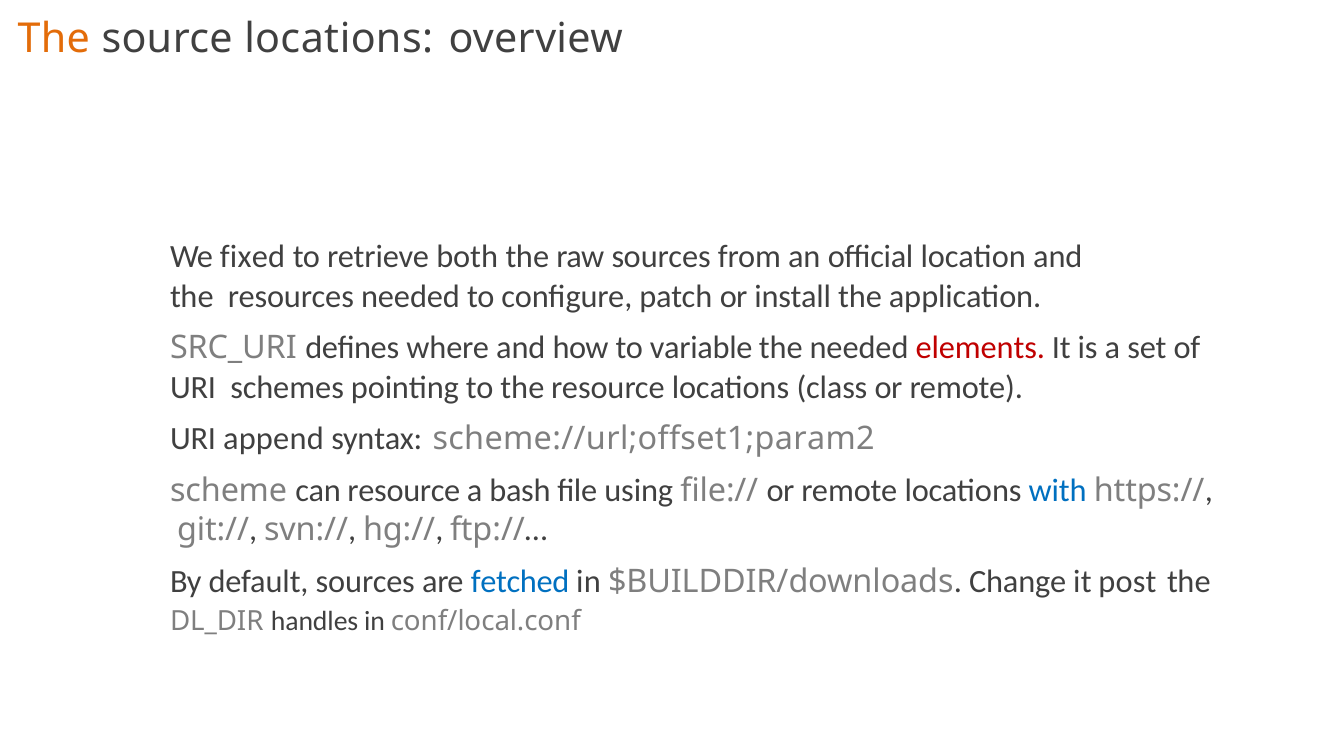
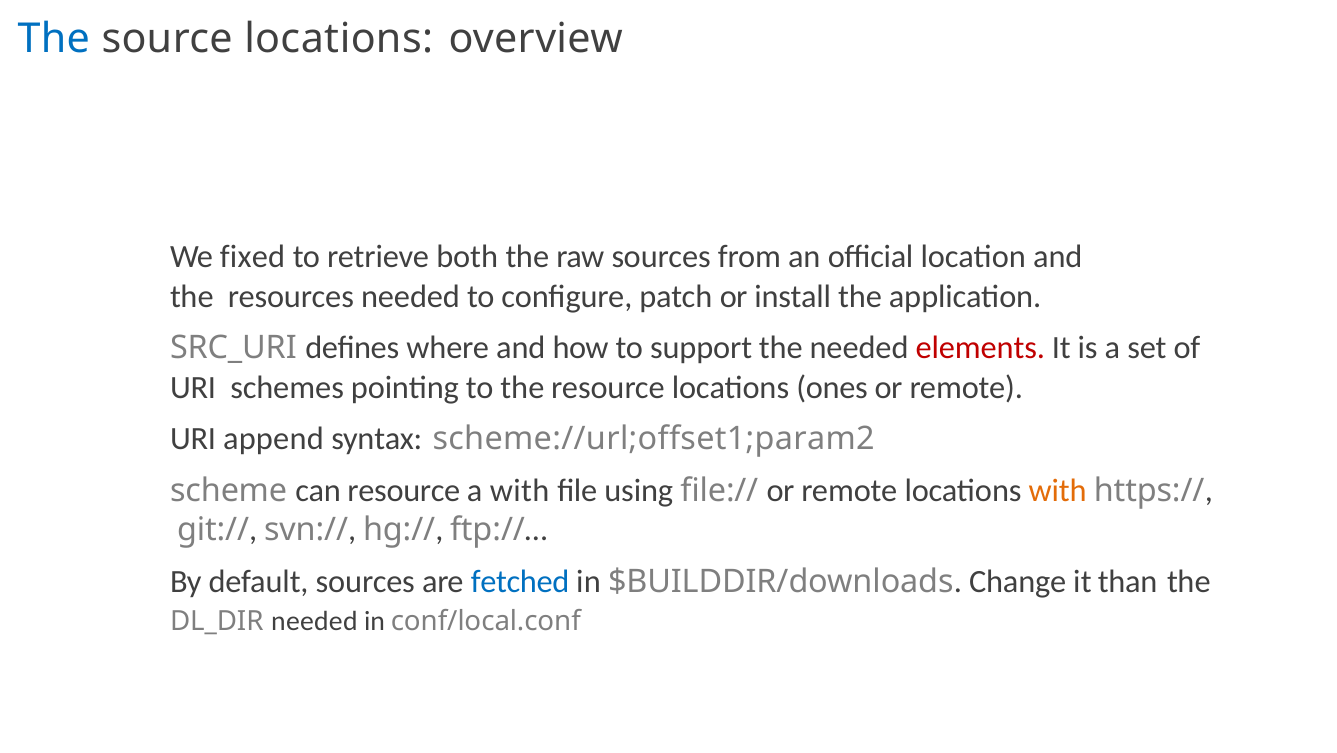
The at (54, 39) colour: orange -> blue
variable: variable -> support
class: class -> ones
a bash: bash -> with
with at (1058, 490) colour: blue -> orange
post: post -> than
DL_DIR handles: handles -> needed
